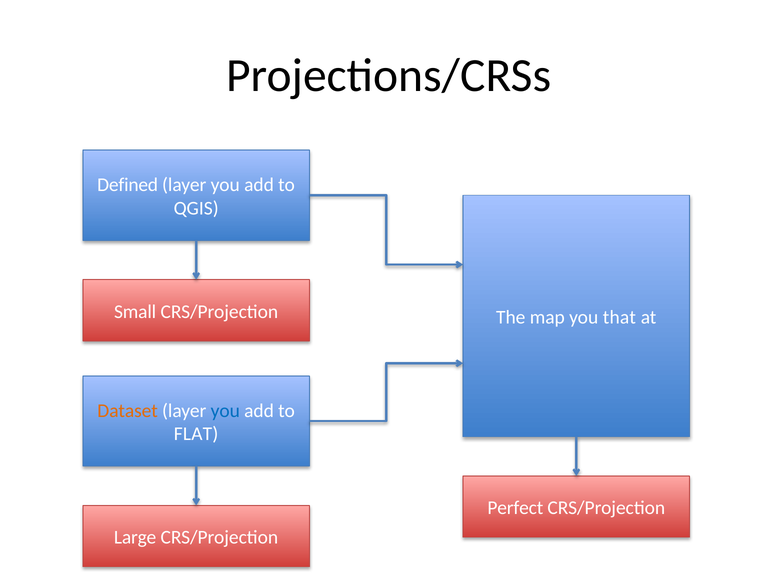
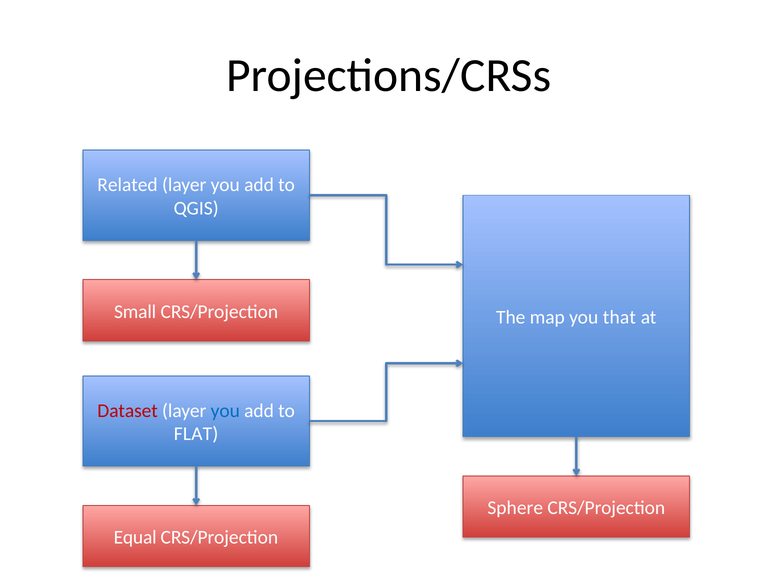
Defined: Defined -> Related
Dataset colour: orange -> red
Perfect: Perfect -> Sphere
Large: Large -> Equal
